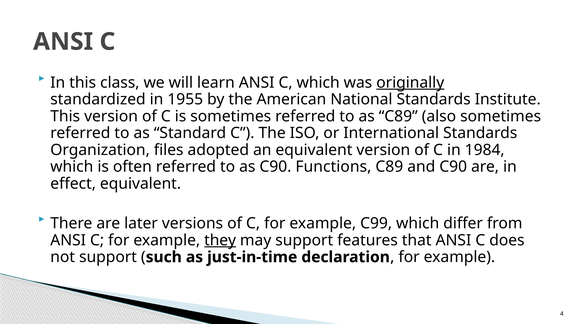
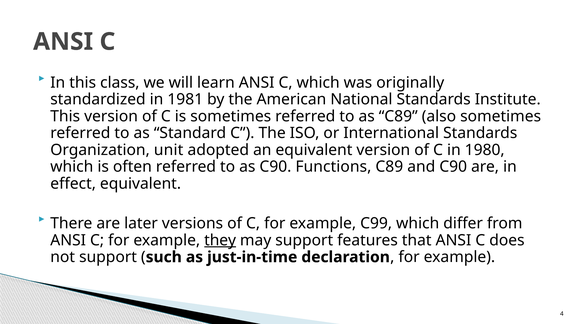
originally underline: present -> none
1955: 1955 -> 1981
files: files -> unit
1984: 1984 -> 1980
